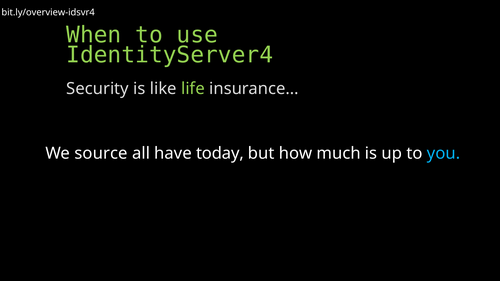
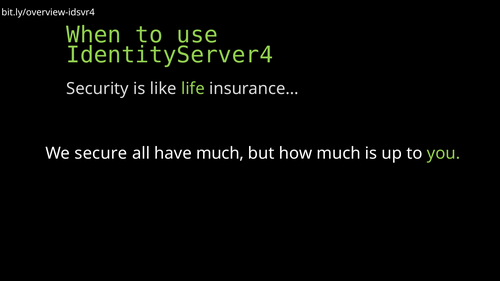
source: source -> secure
have today: today -> much
you colour: light blue -> light green
